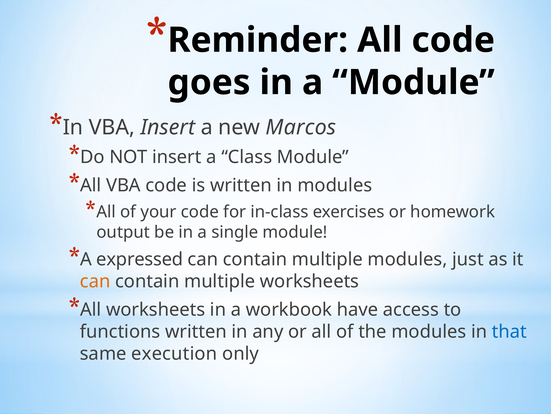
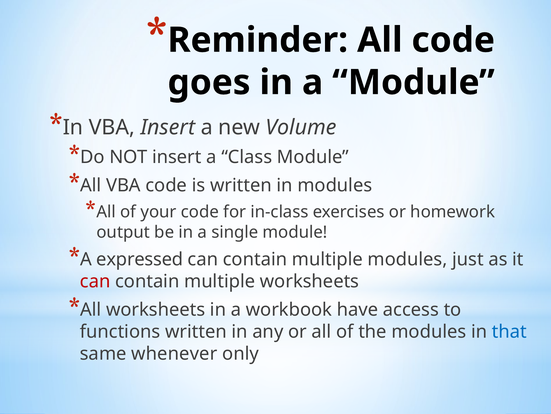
Marcos: Marcos -> Volume
can at (95, 281) colour: orange -> red
execution: execution -> whenever
